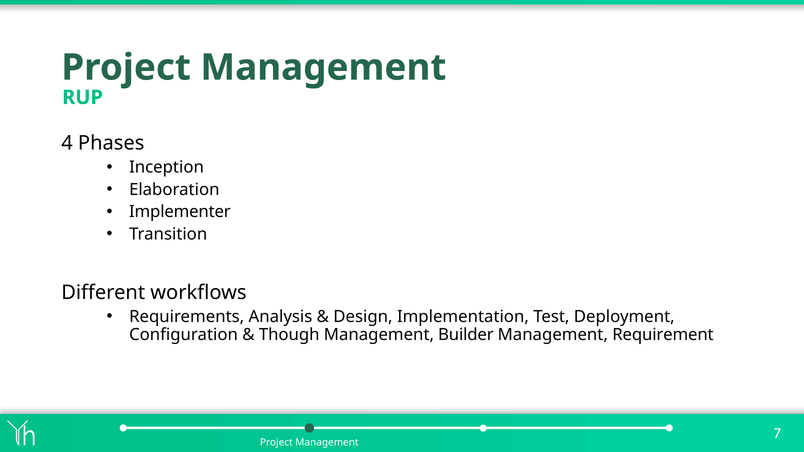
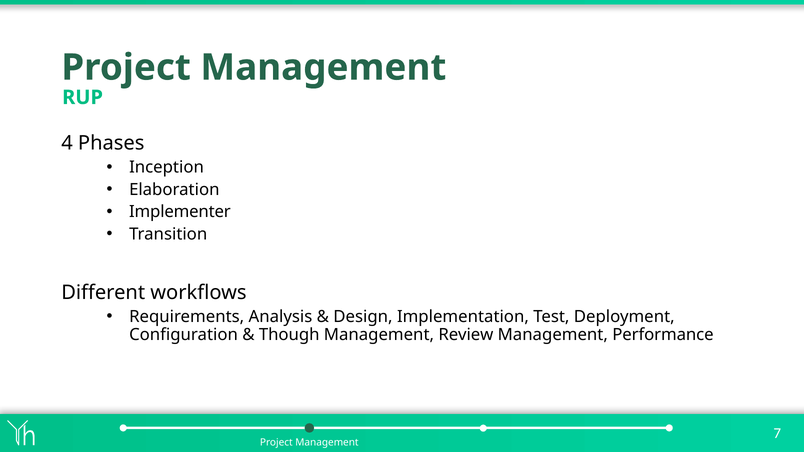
Builder: Builder -> Review
Requirement: Requirement -> Performance
